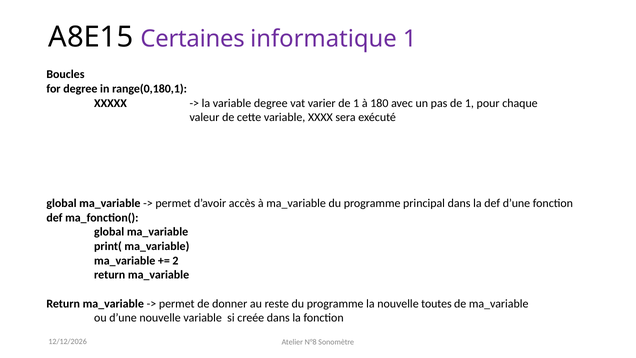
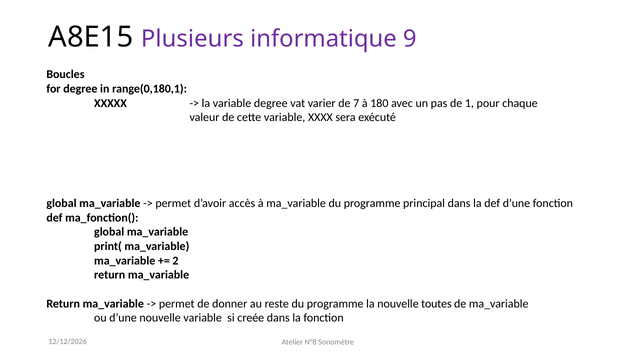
Certaines: Certaines -> Plusieurs
informatique 1: 1 -> 9
varier de 1: 1 -> 7
